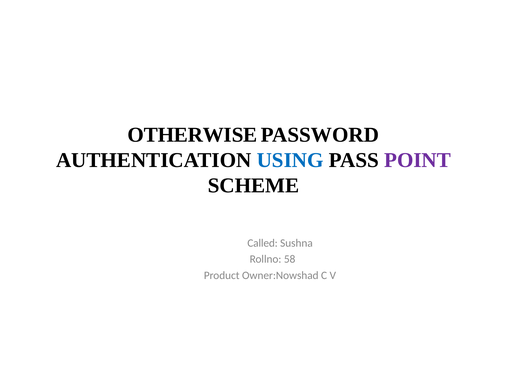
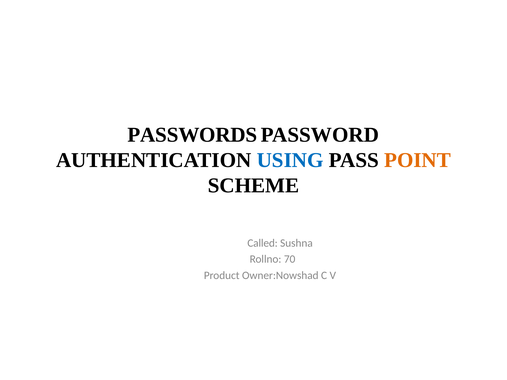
OTHERWISE: OTHERWISE -> PASSWORDS
POINT colour: purple -> orange
58: 58 -> 70
